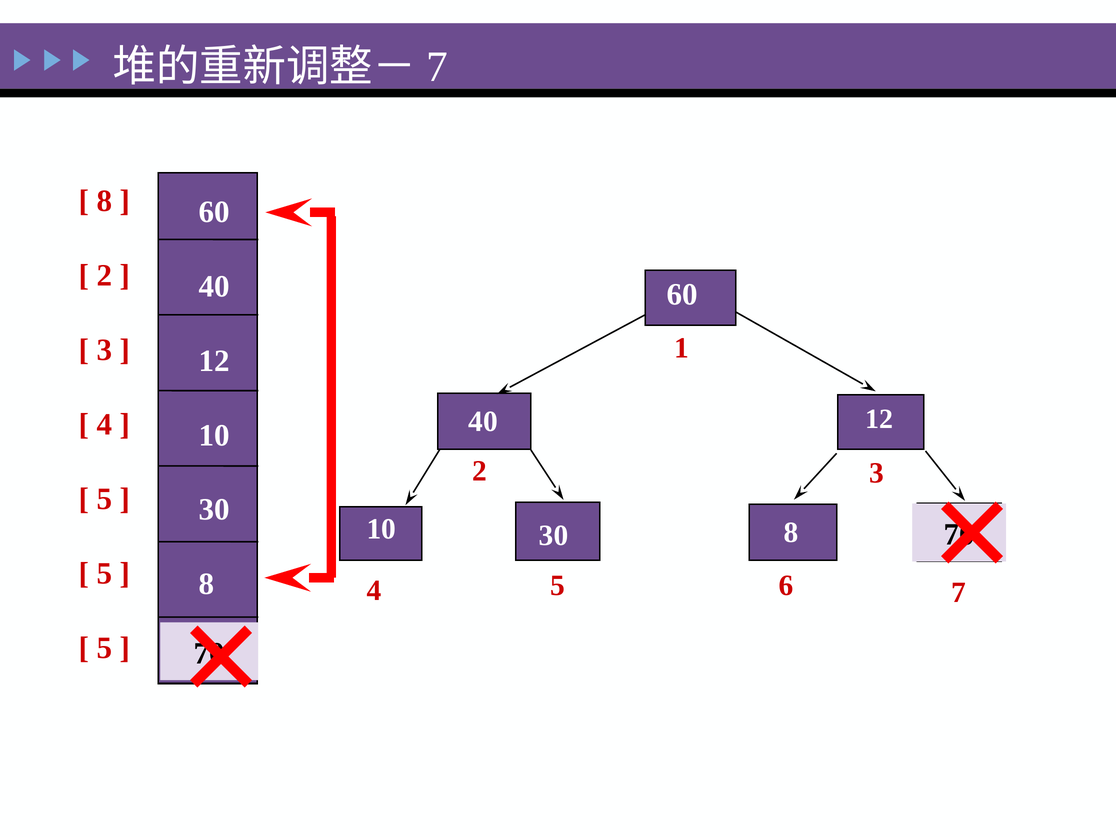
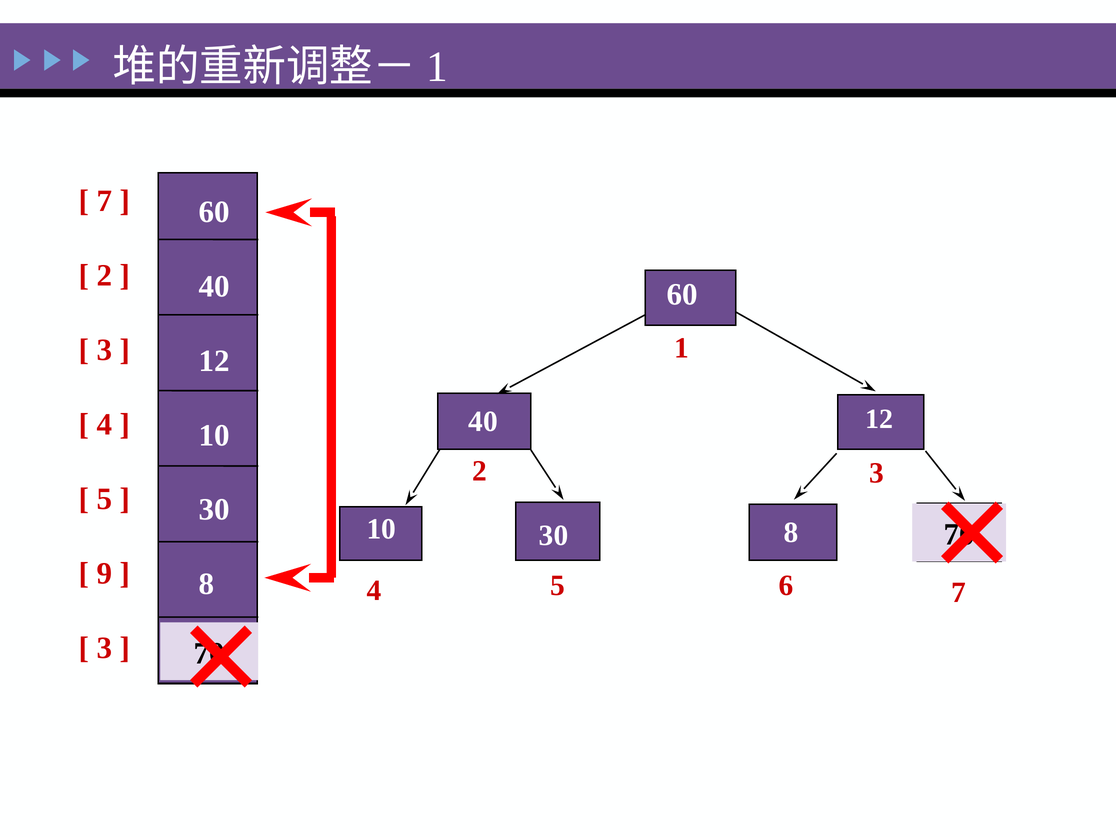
7 at (437, 67): 7 -> 1
8 at (104, 201): 8 -> 7
5 at (104, 573): 5 -> 9
5 at (104, 648): 5 -> 3
